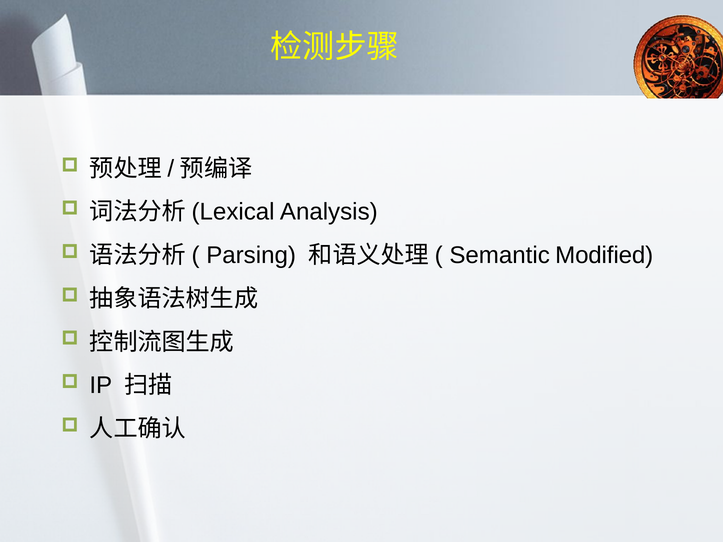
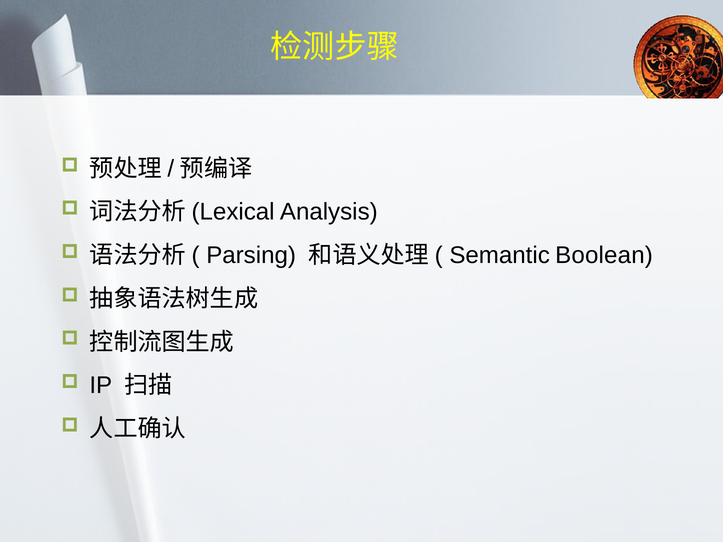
Modiﬁed: Modiﬁed -> Boolean
